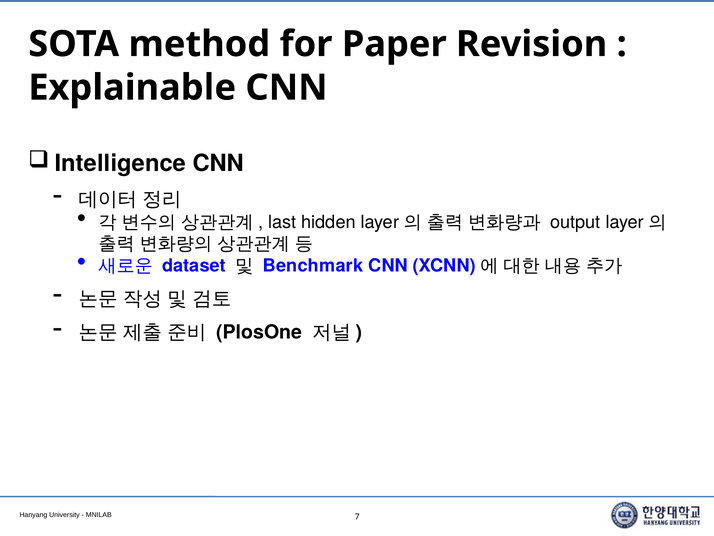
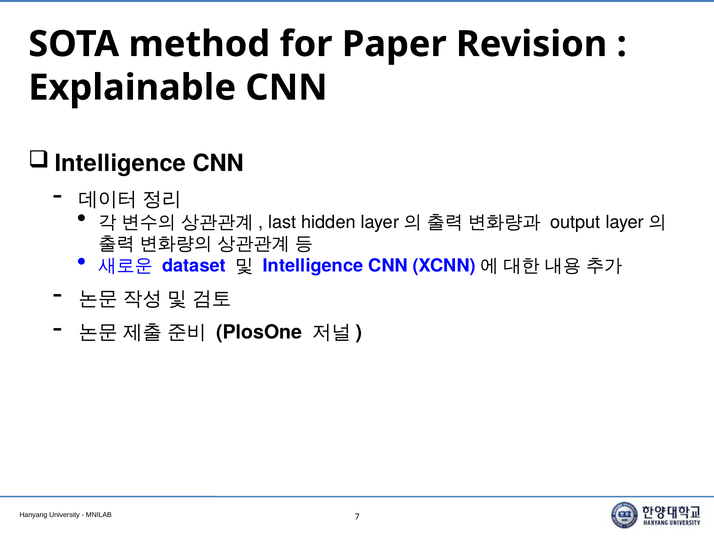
Benchmark at (313, 265): Benchmark -> Intelligence
